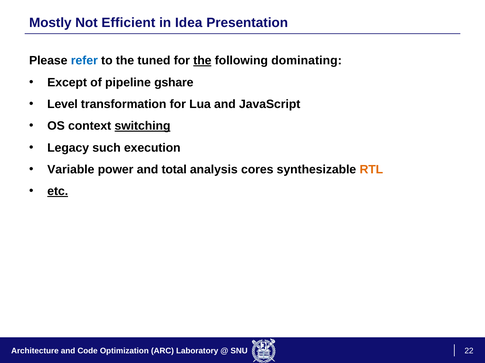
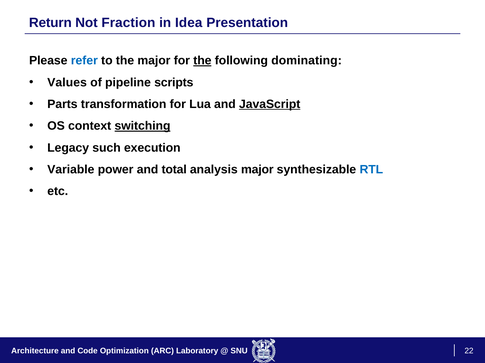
Mostly: Mostly -> Return
Efficient: Efficient -> Fraction
the tuned: tuned -> major
Except: Except -> Values
gshare: gshare -> scripts
Level: Level -> Parts
JavaScript underline: none -> present
analysis cores: cores -> major
RTL colour: orange -> blue
etc underline: present -> none
